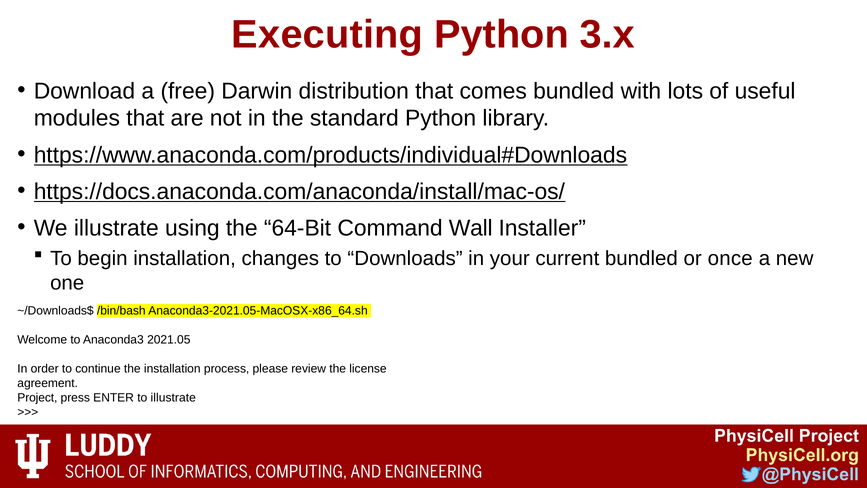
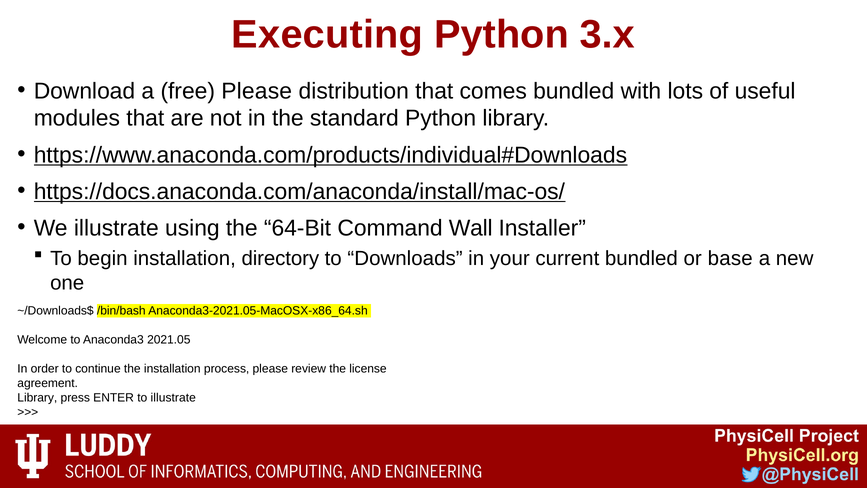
free Darwin: Darwin -> Please
changes: changes -> directory
once: once -> base
Project at (37, 398): Project -> Library
